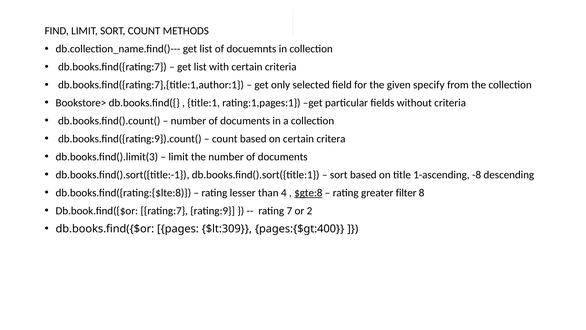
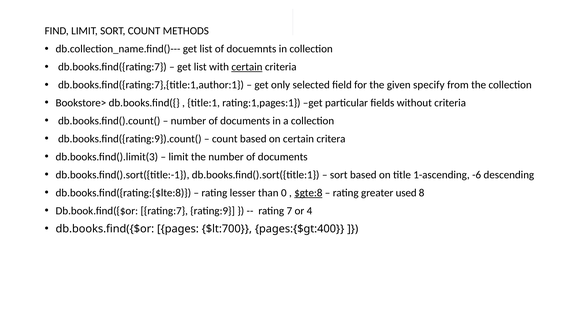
certain at (247, 67) underline: none -> present
-8: -8 -> -6
4: 4 -> 0
filter: filter -> used
2: 2 -> 4
$lt:309: $lt:309 -> $lt:700
